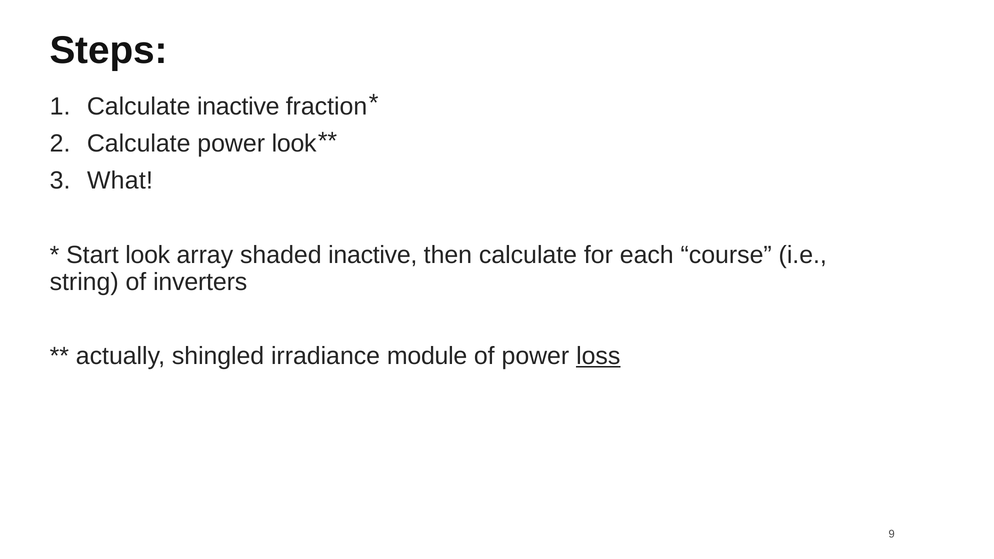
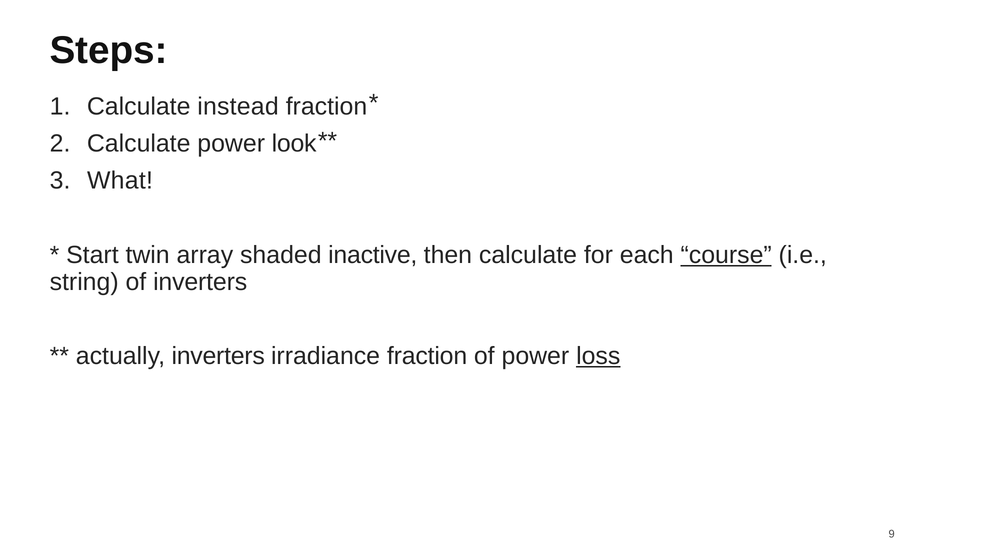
Calculate inactive: inactive -> instead
Start look: look -> twin
course underline: none -> present
actually shingled: shingled -> inverters
irradiance module: module -> fraction
